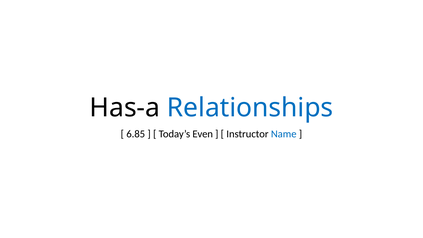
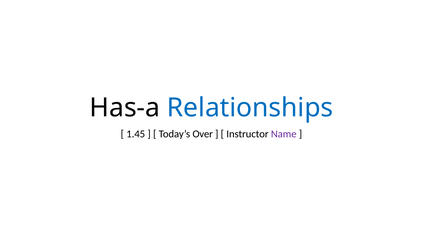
6.85: 6.85 -> 1.45
Even: Even -> Over
Name colour: blue -> purple
